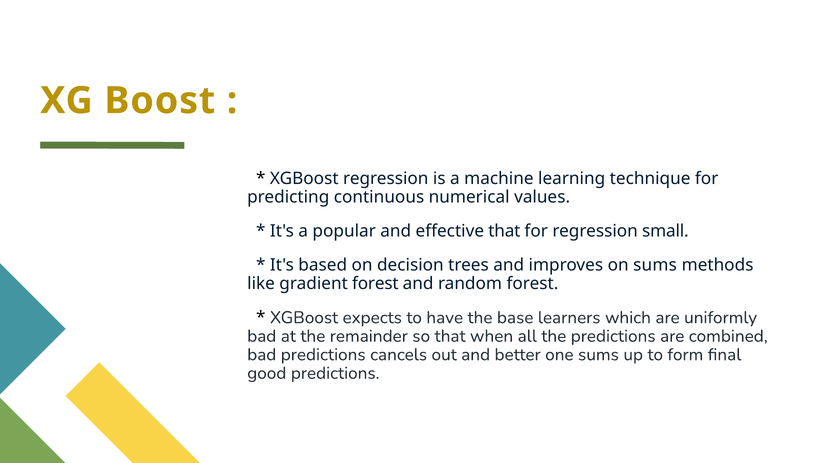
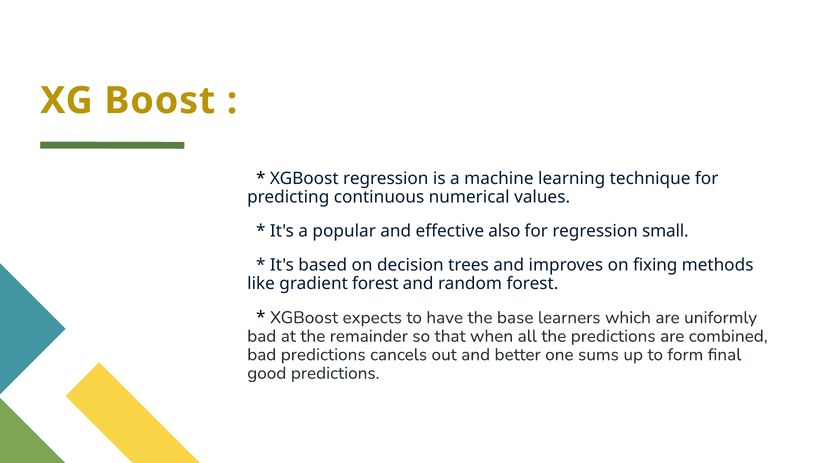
effective that: that -> also
on sums: sums -> fixing
